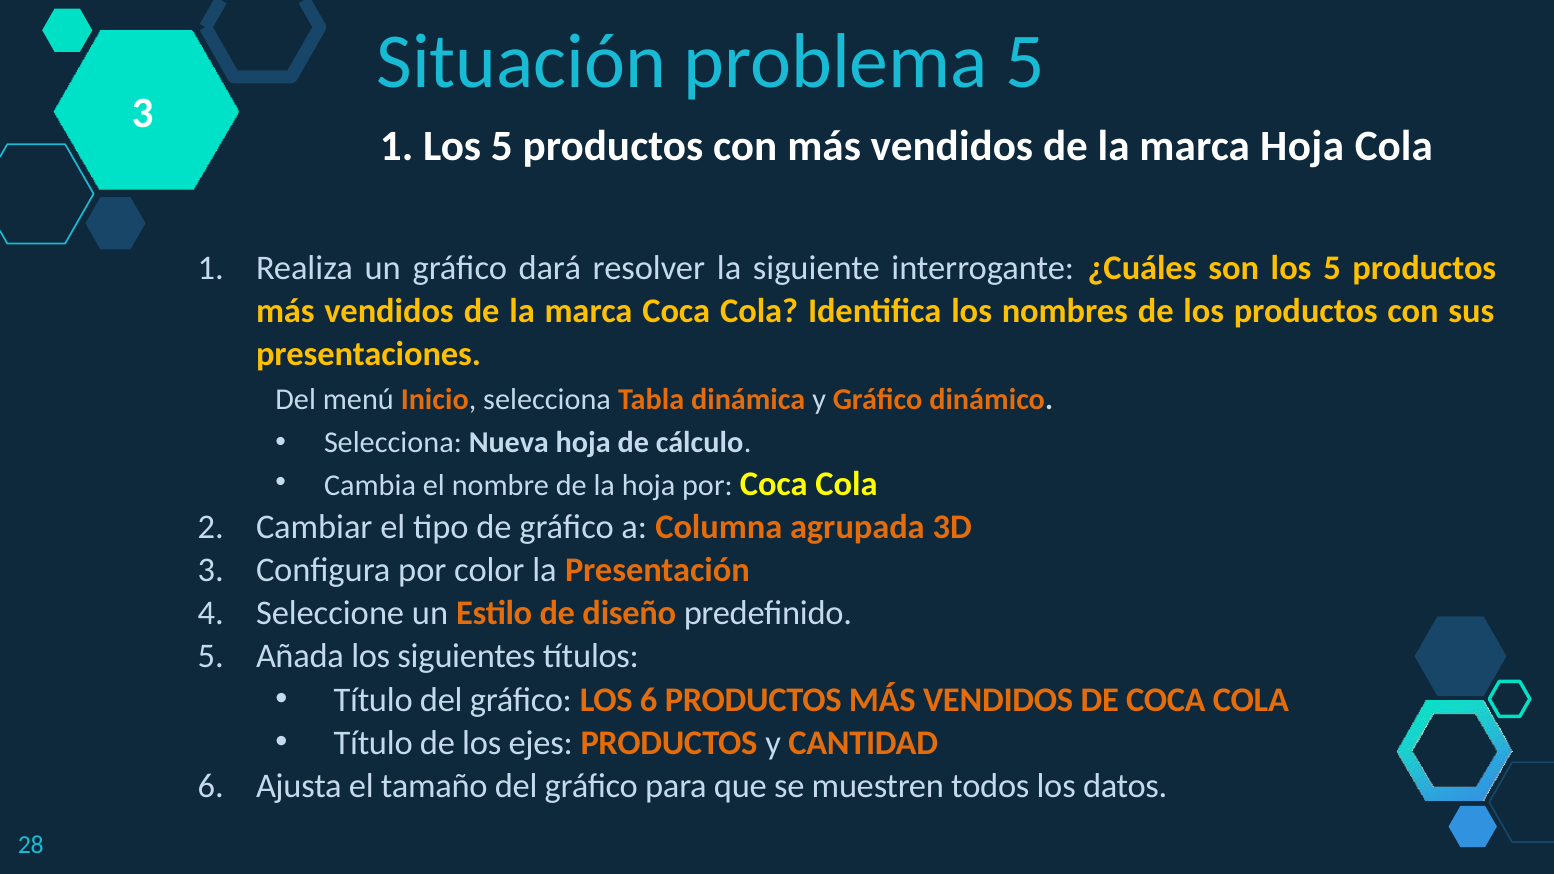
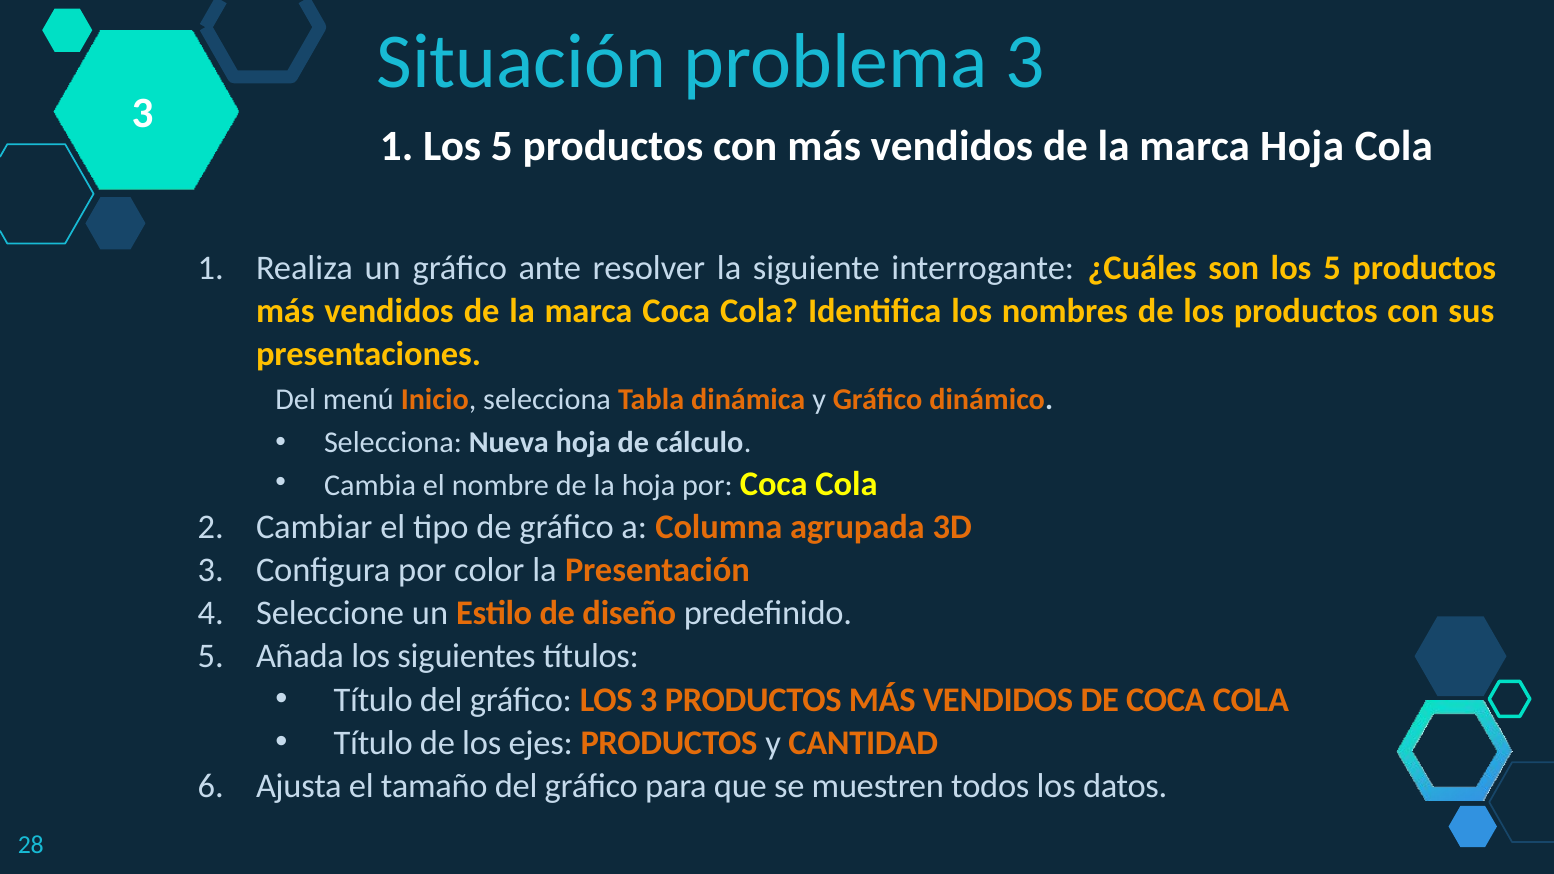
problema 5: 5 -> 3
dará: dará -> ante
LOS 6: 6 -> 3
